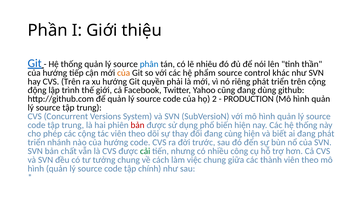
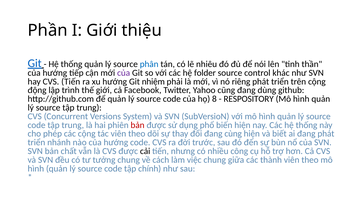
của at (124, 73) colour: orange -> purple
phẩm: phẩm -> folder
CVS Trên: Trên -> Tiến
quyền: quyền -> nhiệm
2: 2 -> 8
PRODUCTION: PRODUCTION -> RESPOSITORY
cải colour: green -> black
